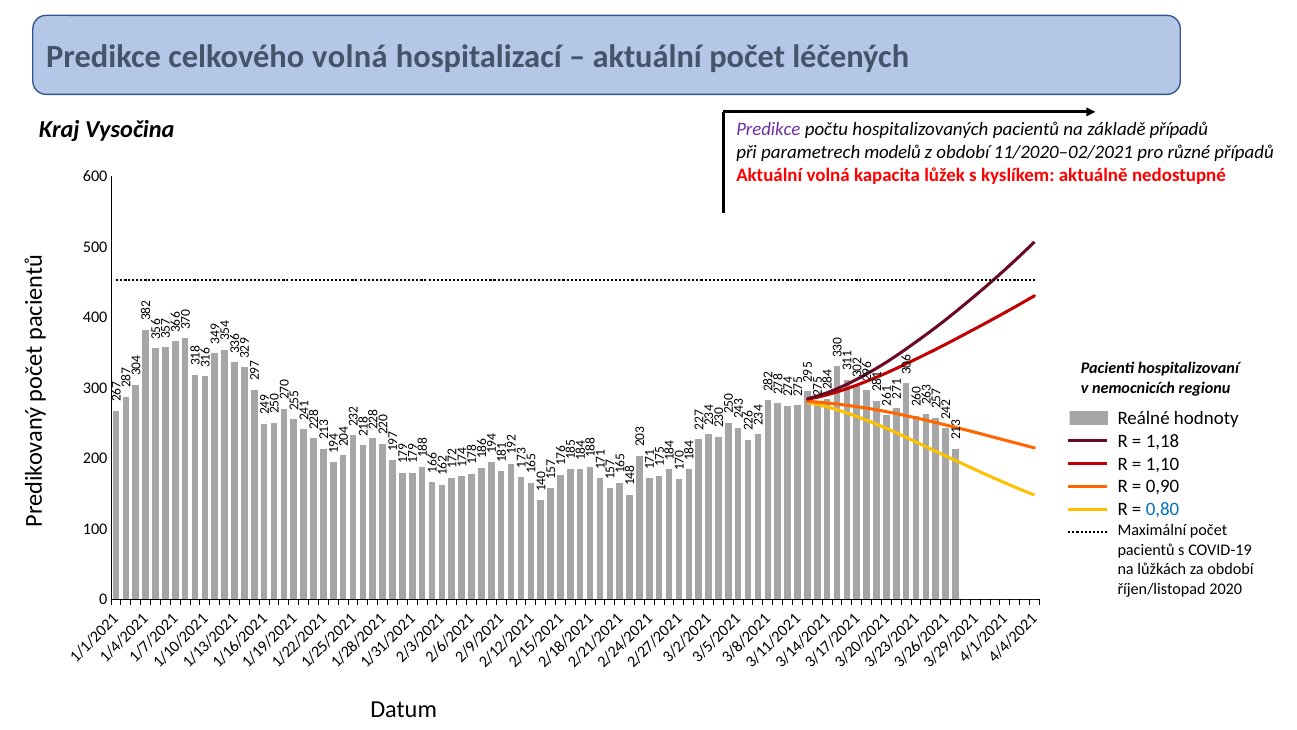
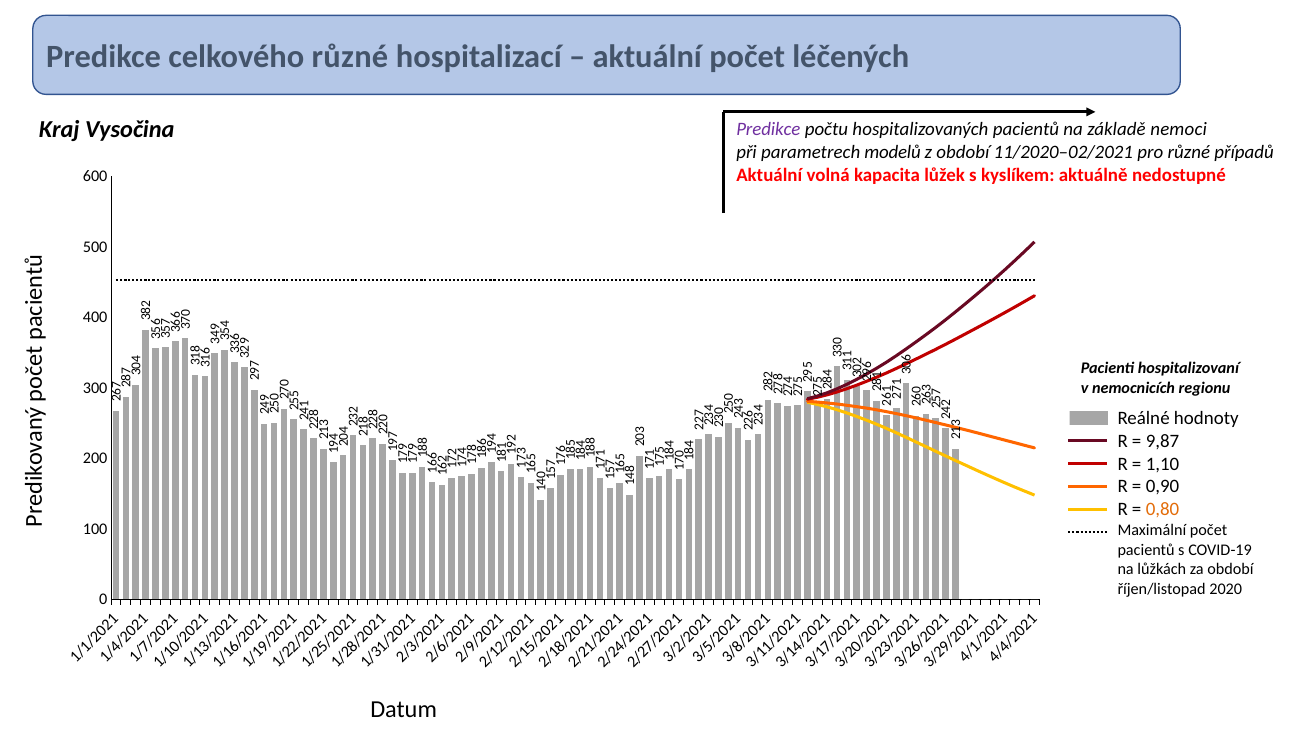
celkového volná: volná -> různé
základě případů: případů -> nemoci
1,18: 1,18 -> 9,87
0,80 colour: blue -> orange
